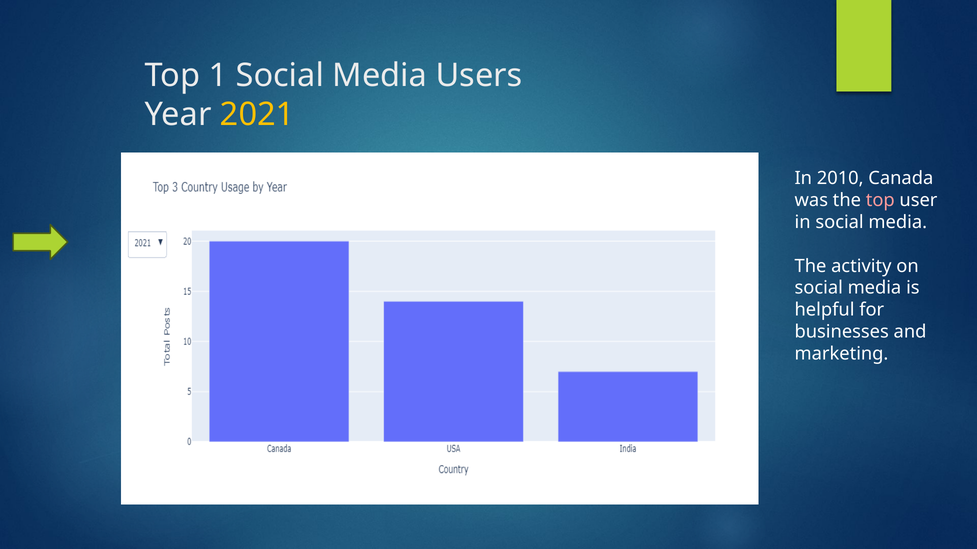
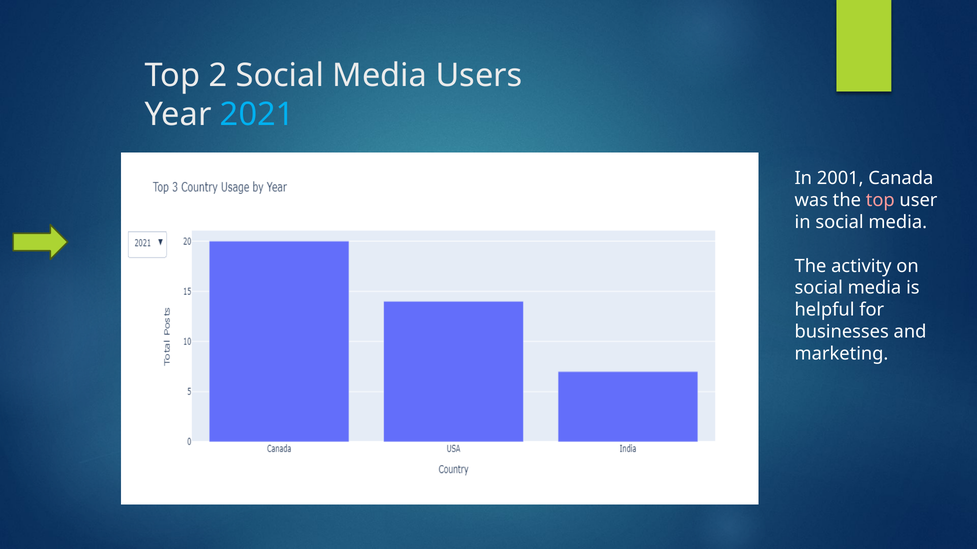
1: 1 -> 2
2021 colour: yellow -> light blue
2010: 2010 -> 2001
